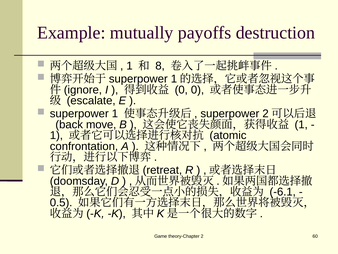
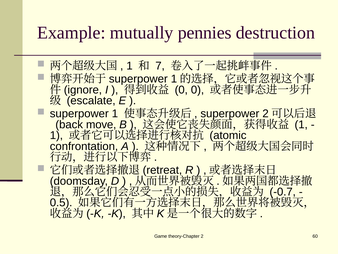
payoffs: payoffs -> pennies
8: 8 -> 7
-6.1: -6.1 -> -0.7
